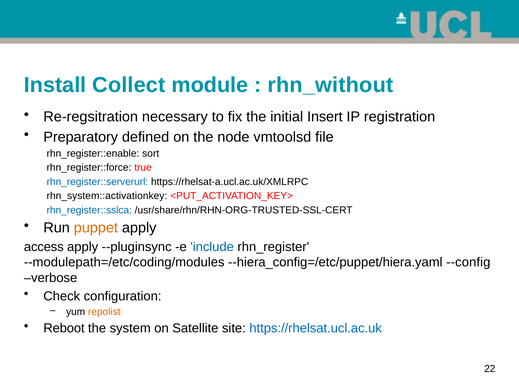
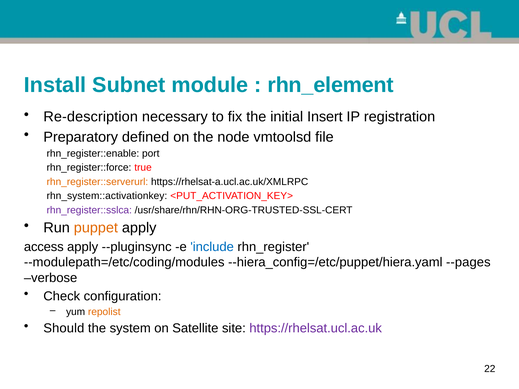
Collect: Collect -> Subnet
rhn_without: rhn_without -> rhn_element
Re-regsitration: Re-regsitration -> Re-description
sort: sort -> port
rhn_register::serverurl colour: blue -> orange
rhn_register::sslca colour: blue -> purple
--config: --config -> --pages
Reboot: Reboot -> Should
https://rhelsat.ucl.ac.uk colour: blue -> purple
